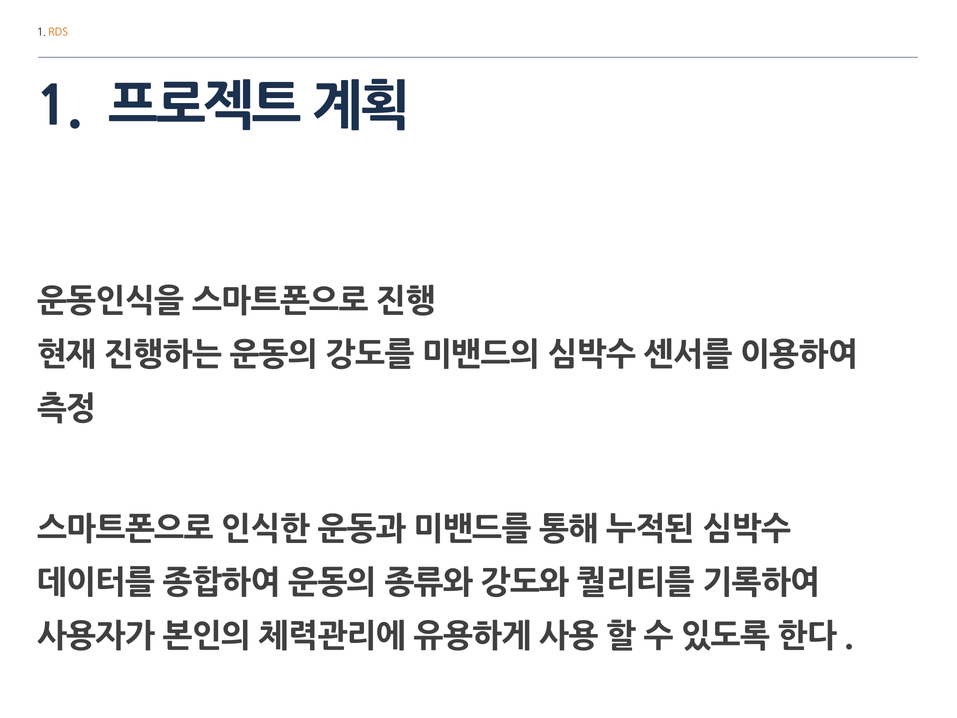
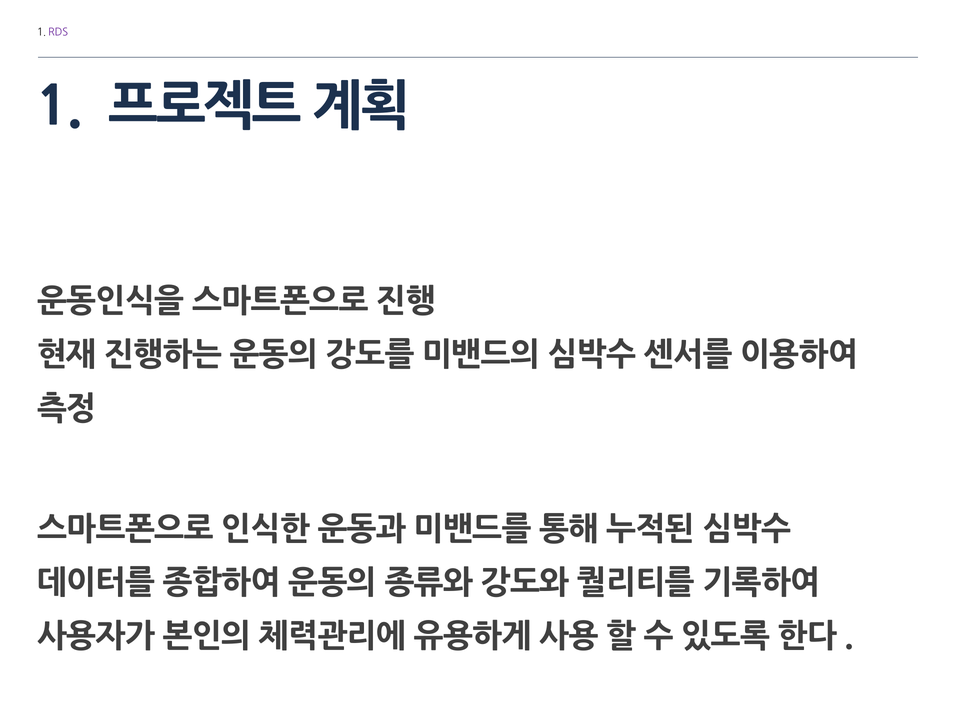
RDS colour: orange -> purple
